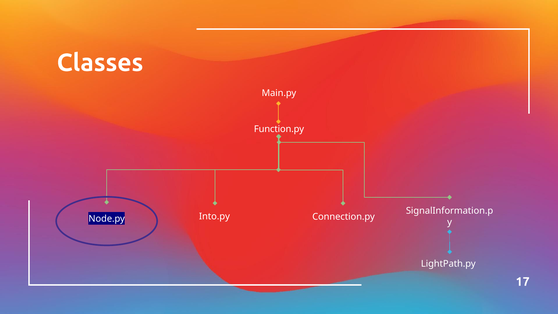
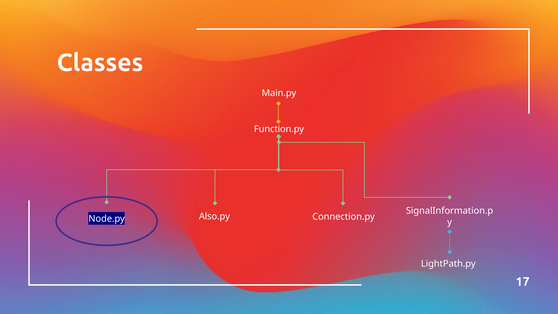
Into.py: Into.py -> Also.py
